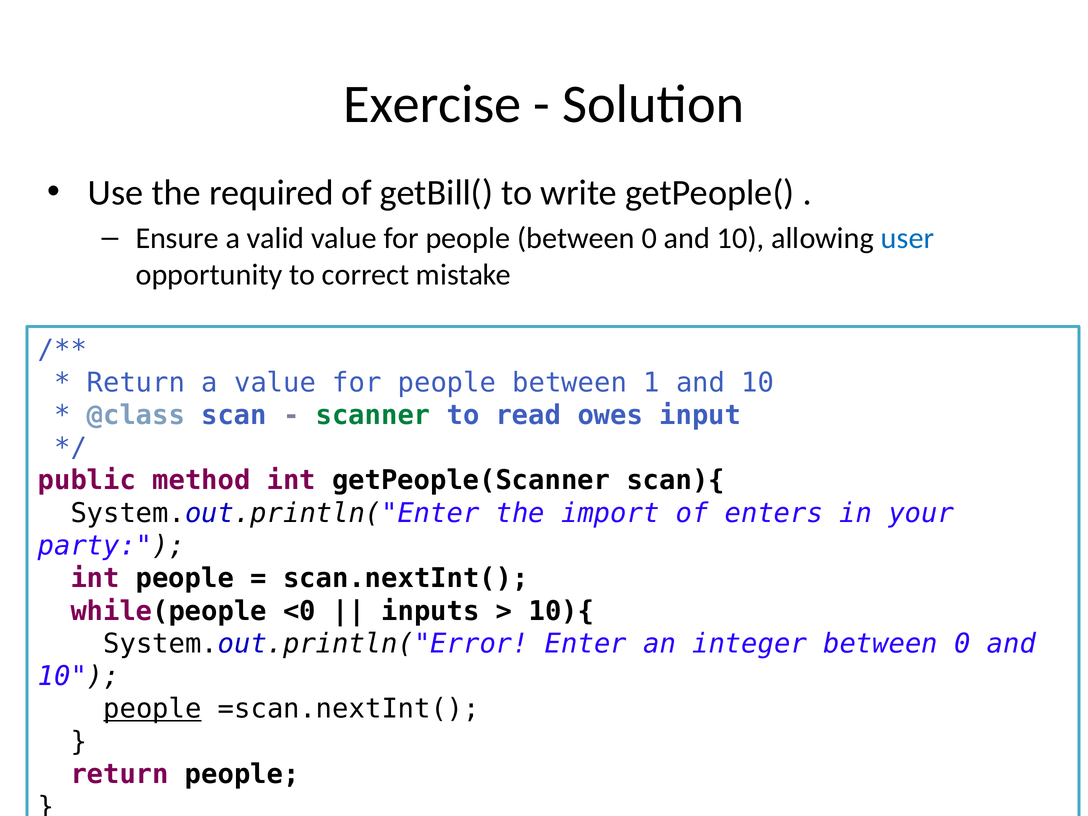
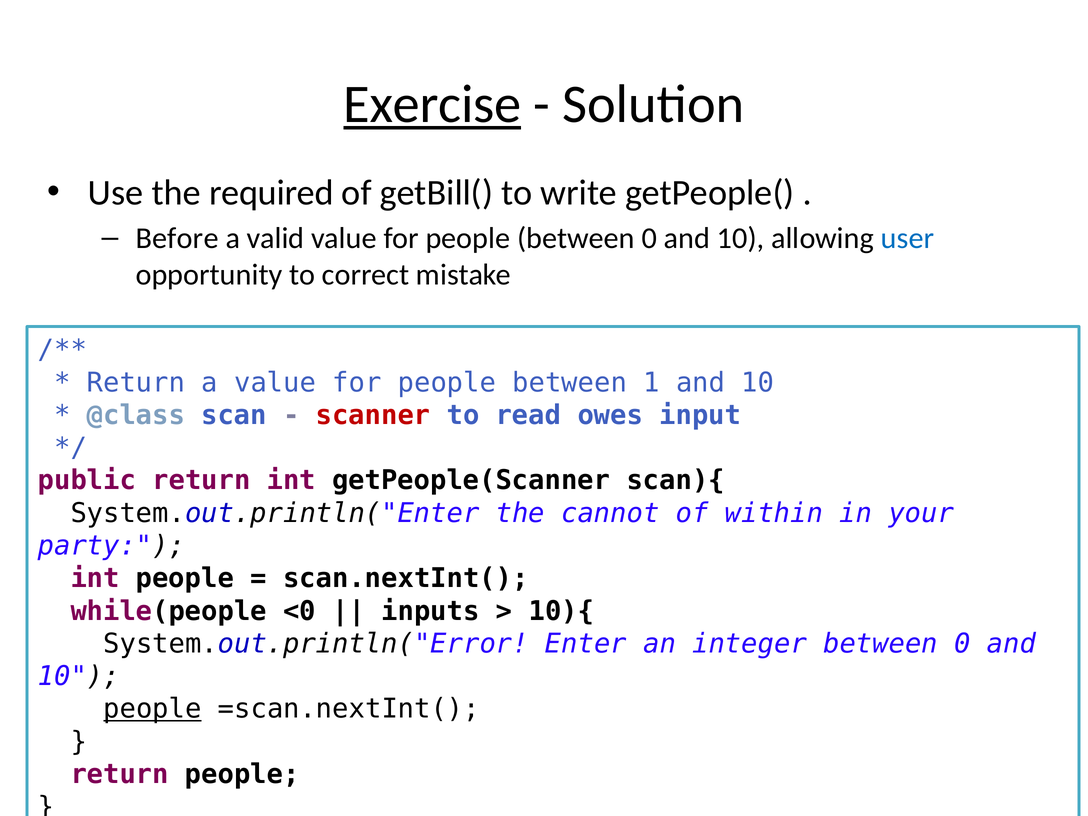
Exercise underline: none -> present
Ensure: Ensure -> Before
scanner colour: green -> red
public method: method -> return
import: import -> cannot
enters: enters -> within
